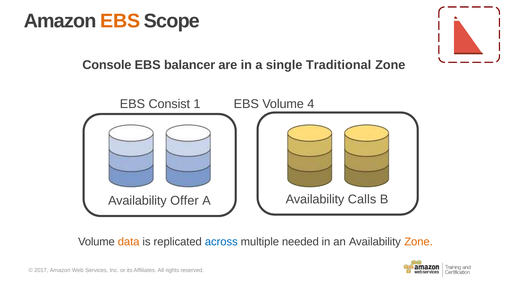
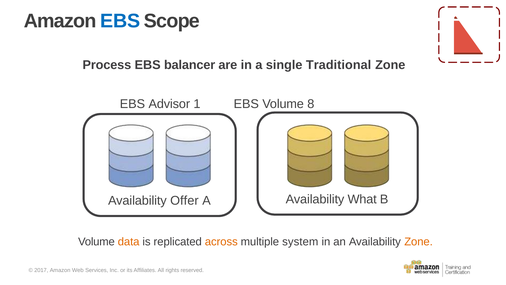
EBS at (120, 21) colour: orange -> blue
Console: Console -> Process
Consist: Consist -> Advisor
4: 4 -> 8
Calls: Calls -> What
across colour: blue -> orange
needed: needed -> system
